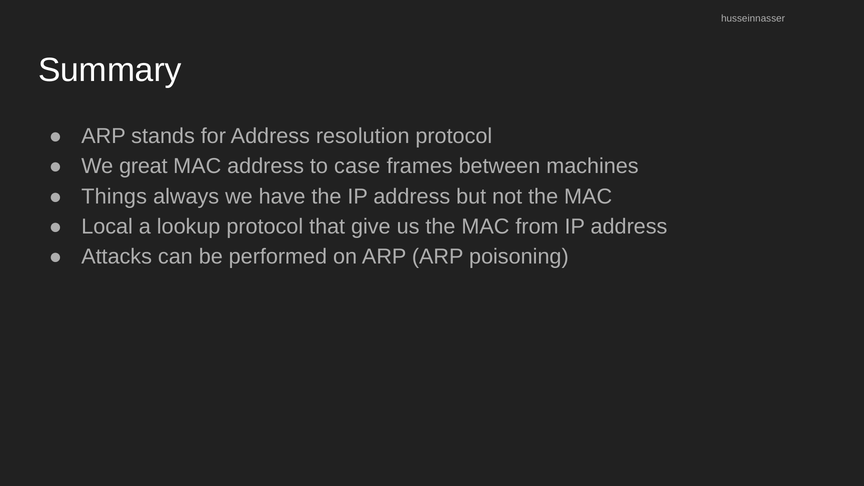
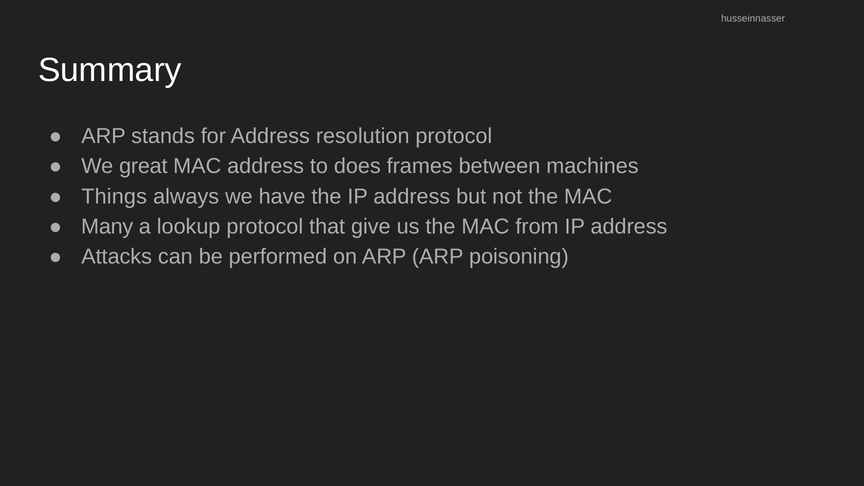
case: case -> does
Local: Local -> Many
